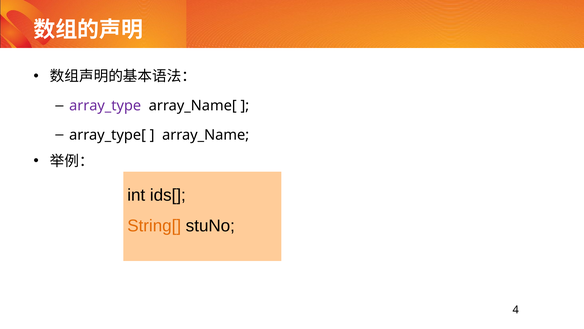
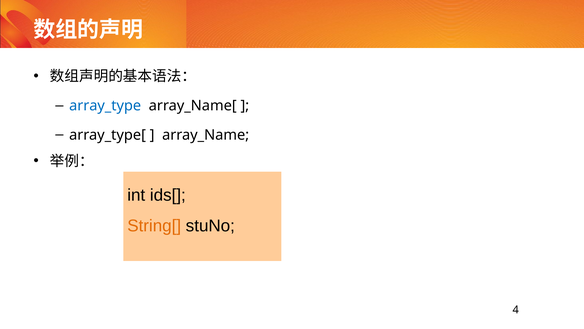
array_type colour: purple -> blue
